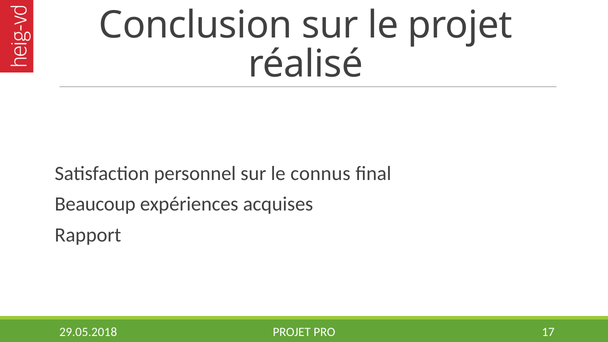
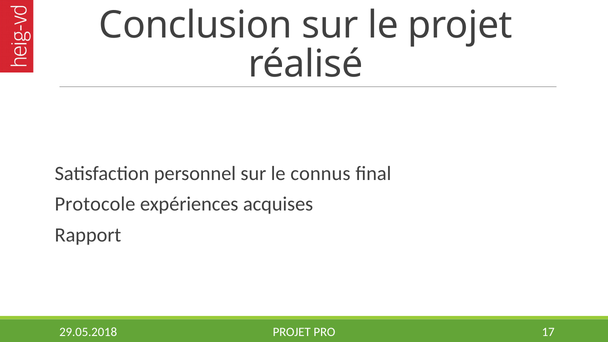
Beaucoup: Beaucoup -> Protocole
